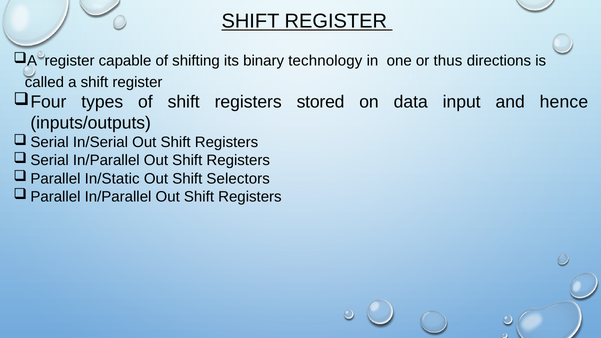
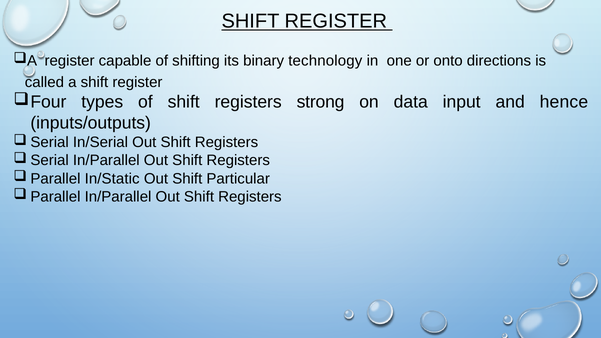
thus: thus -> onto
stored: stored -> strong
Selectors: Selectors -> Particular
